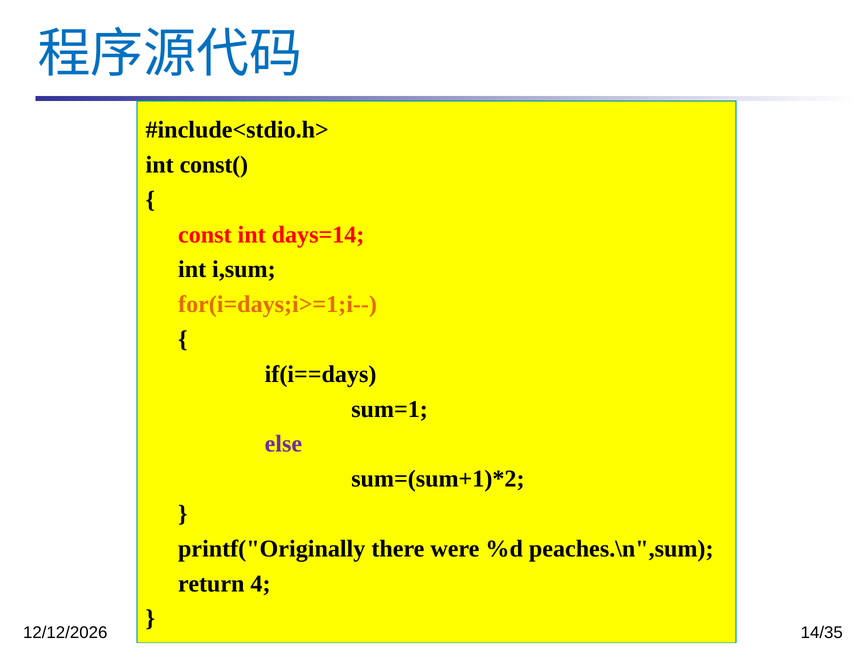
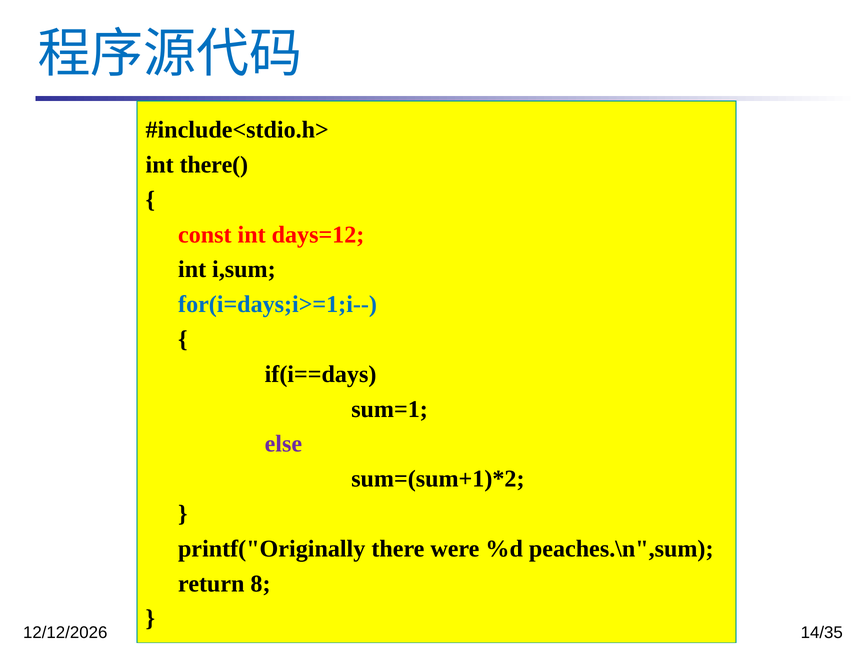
const(: const( -> there(
days=14: days=14 -> days=12
for(i=days;i>=1;i-- colour: orange -> blue
4: 4 -> 8
